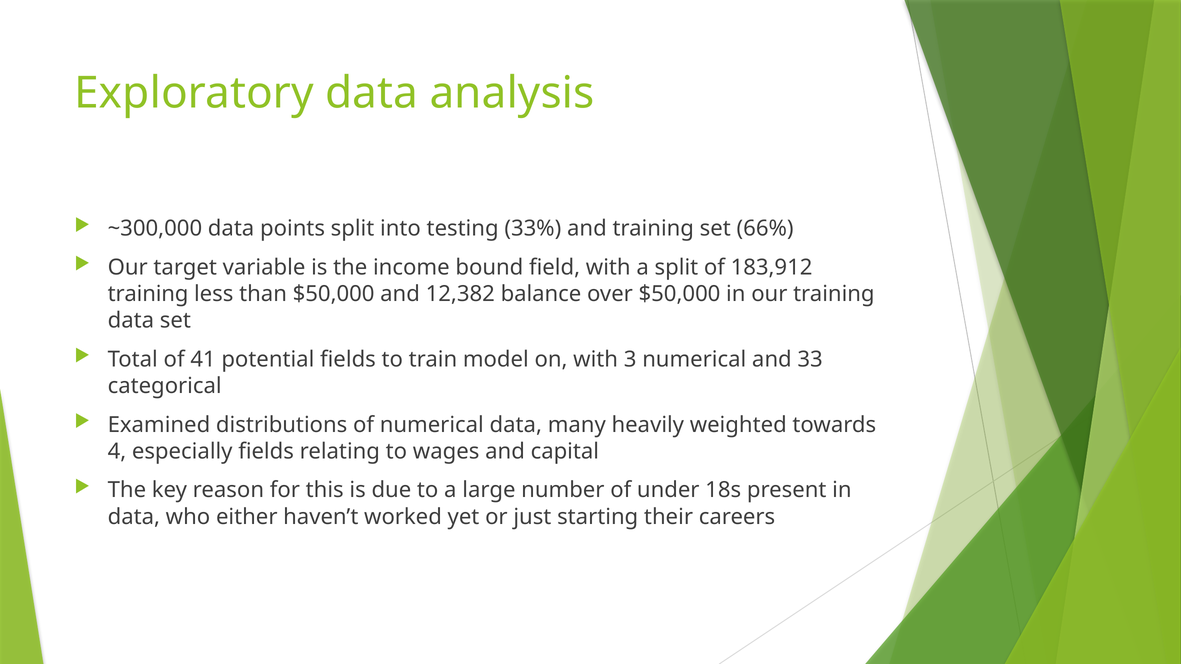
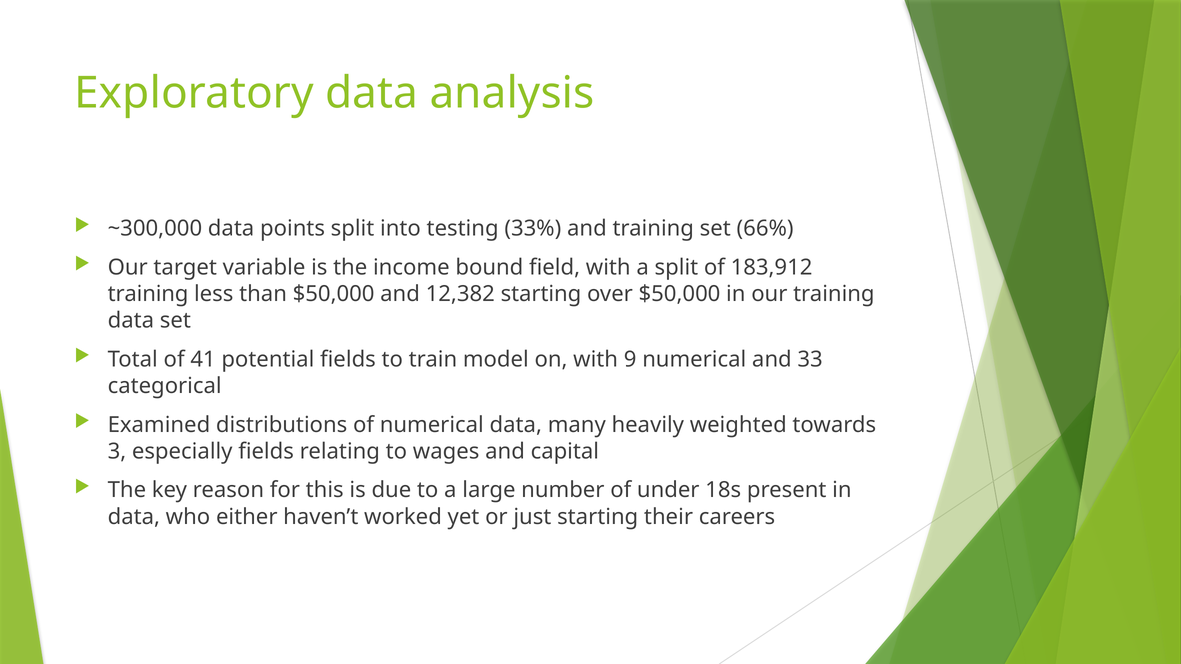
12,382 balance: balance -> starting
3: 3 -> 9
4: 4 -> 3
